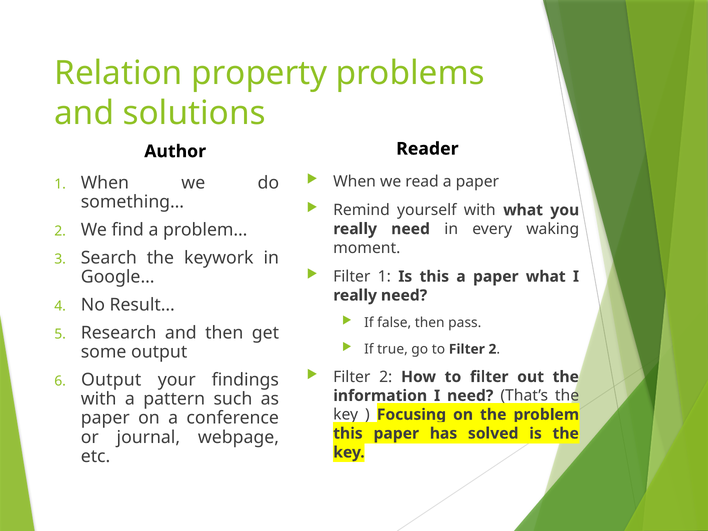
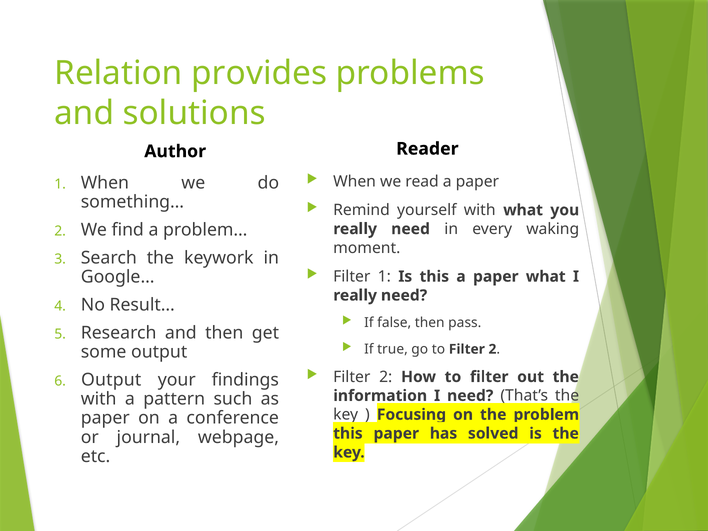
property: property -> provides
